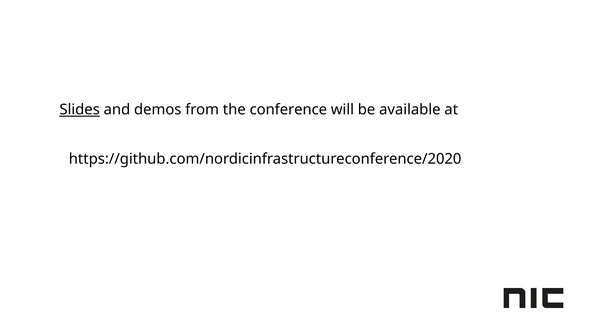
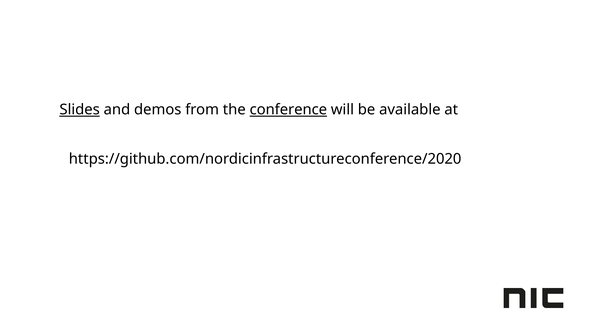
conference underline: none -> present
